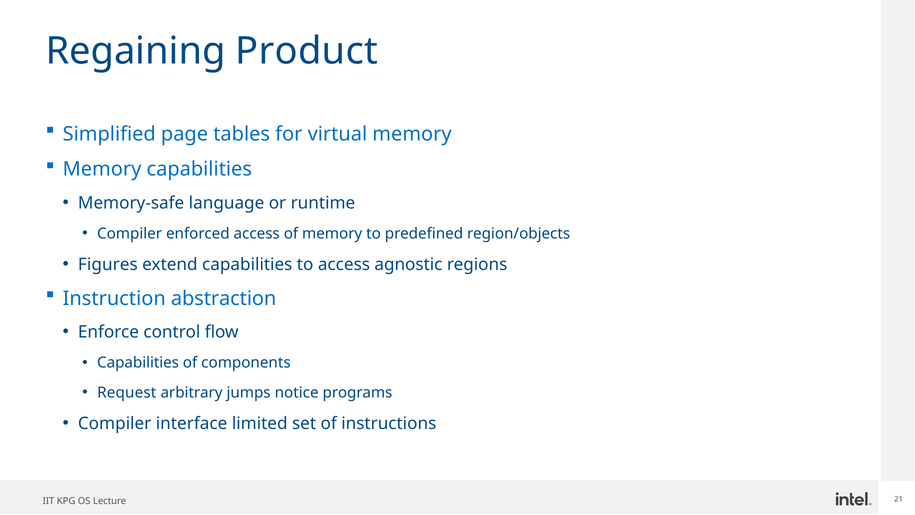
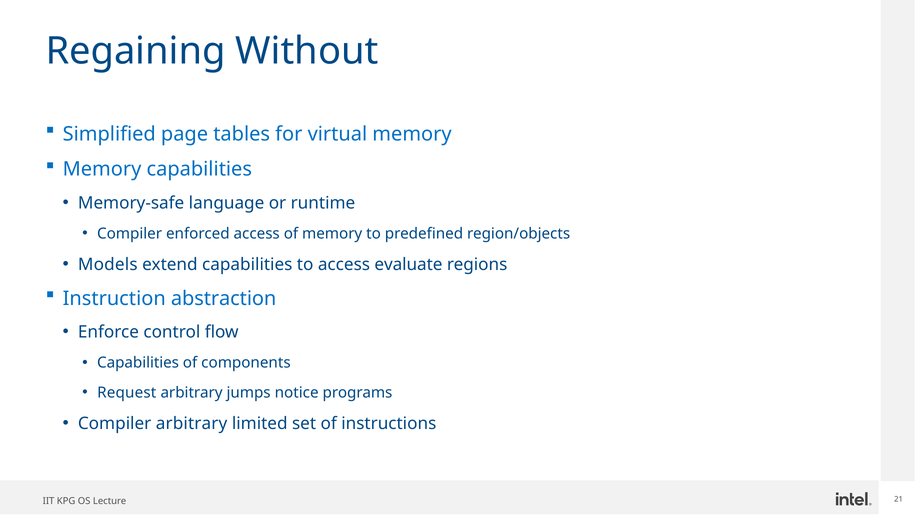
Product: Product -> Without
Figures: Figures -> Models
agnostic: agnostic -> evaluate
Compiler interface: interface -> arbitrary
